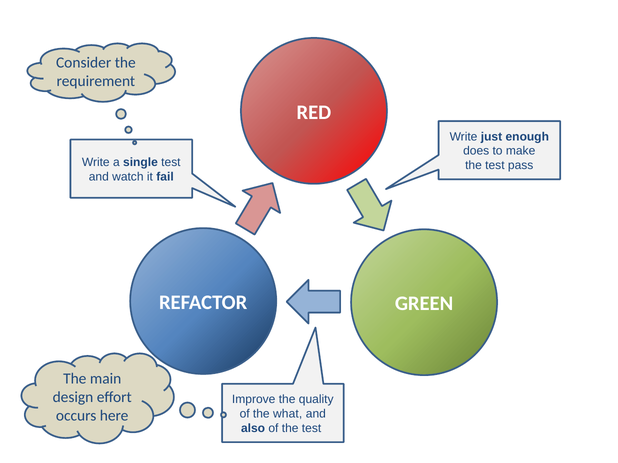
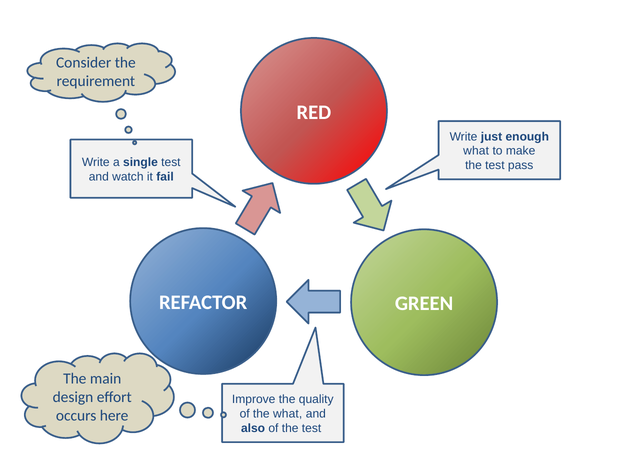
does at (476, 151): does -> what
